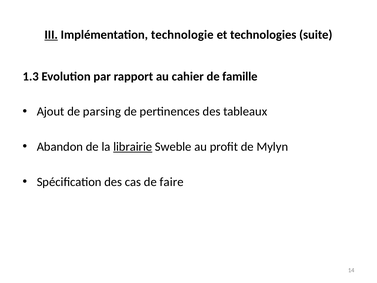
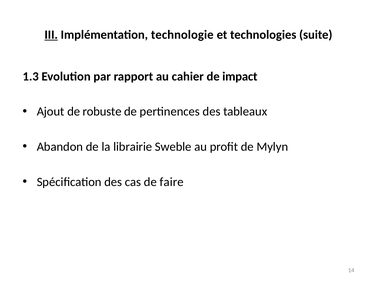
famille: famille -> impact
parsing: parsing -> robuste
librairie underline: present -> none
